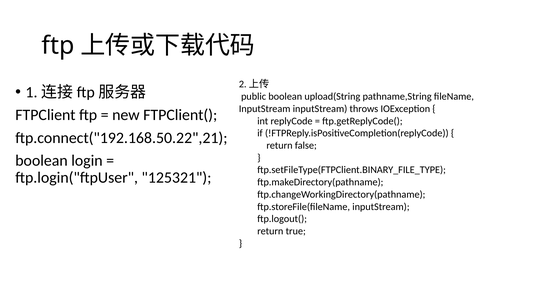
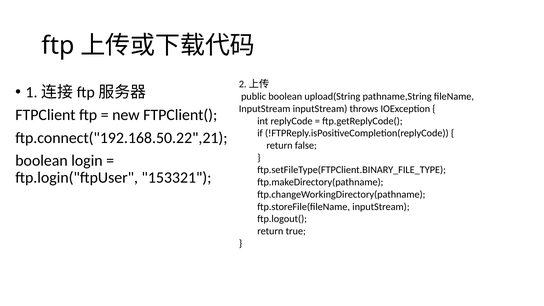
125321: 125321 -> 153321
